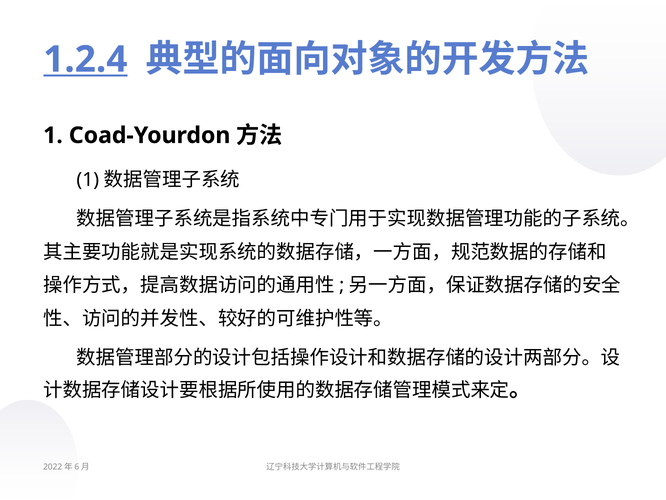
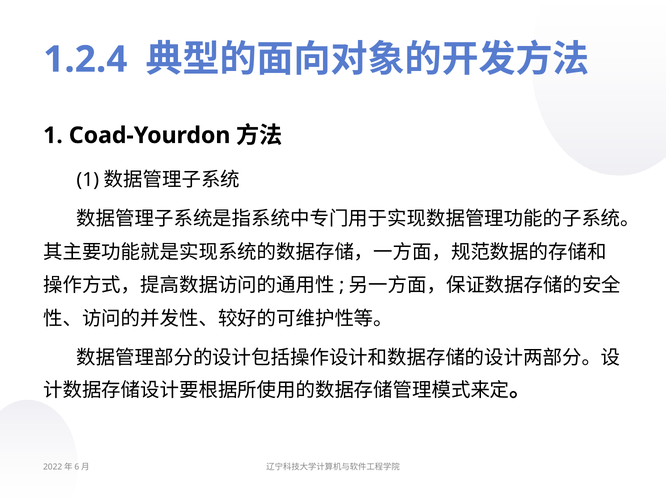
1.2.4 underline: present -> none
